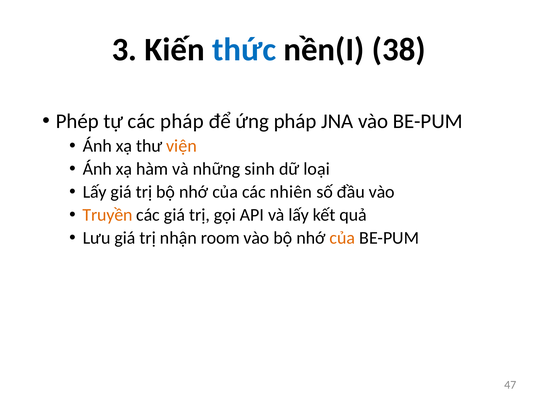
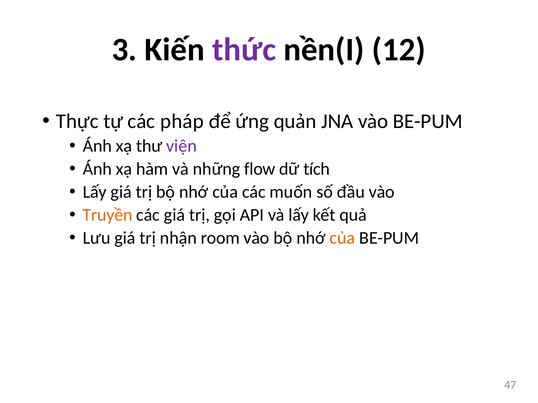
thức colour: blue -> purple
38: 38 -> 12
Phép: Phép -> Thực
ứng pháp: pháp -> quản
viện colour: orange -> purple
sinh: sinh -> flow
loại: loại -> tích
nhiên: nhiên -> muốn
